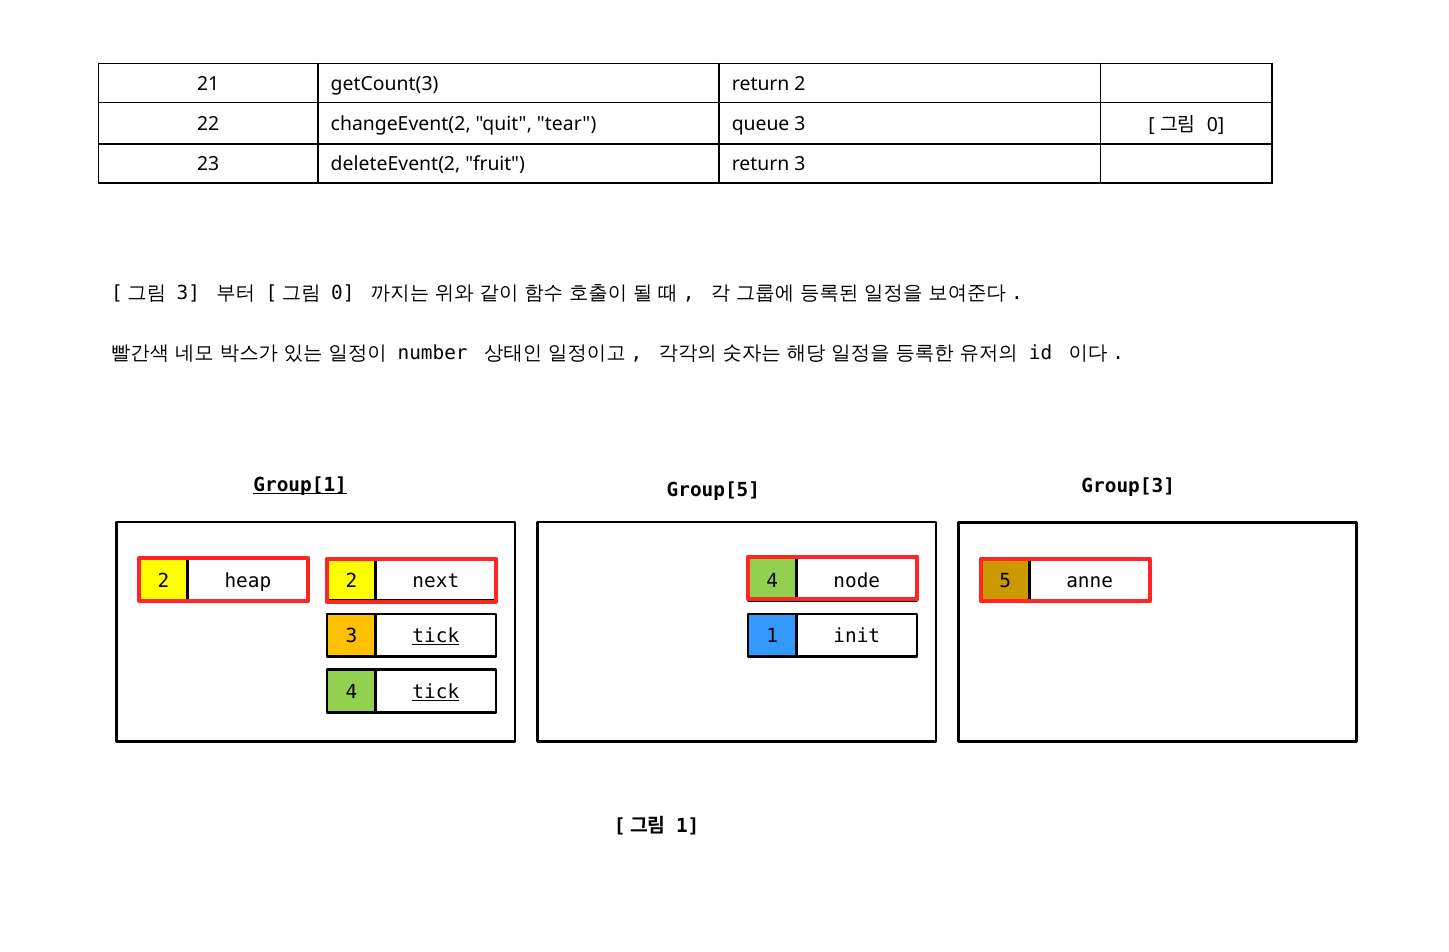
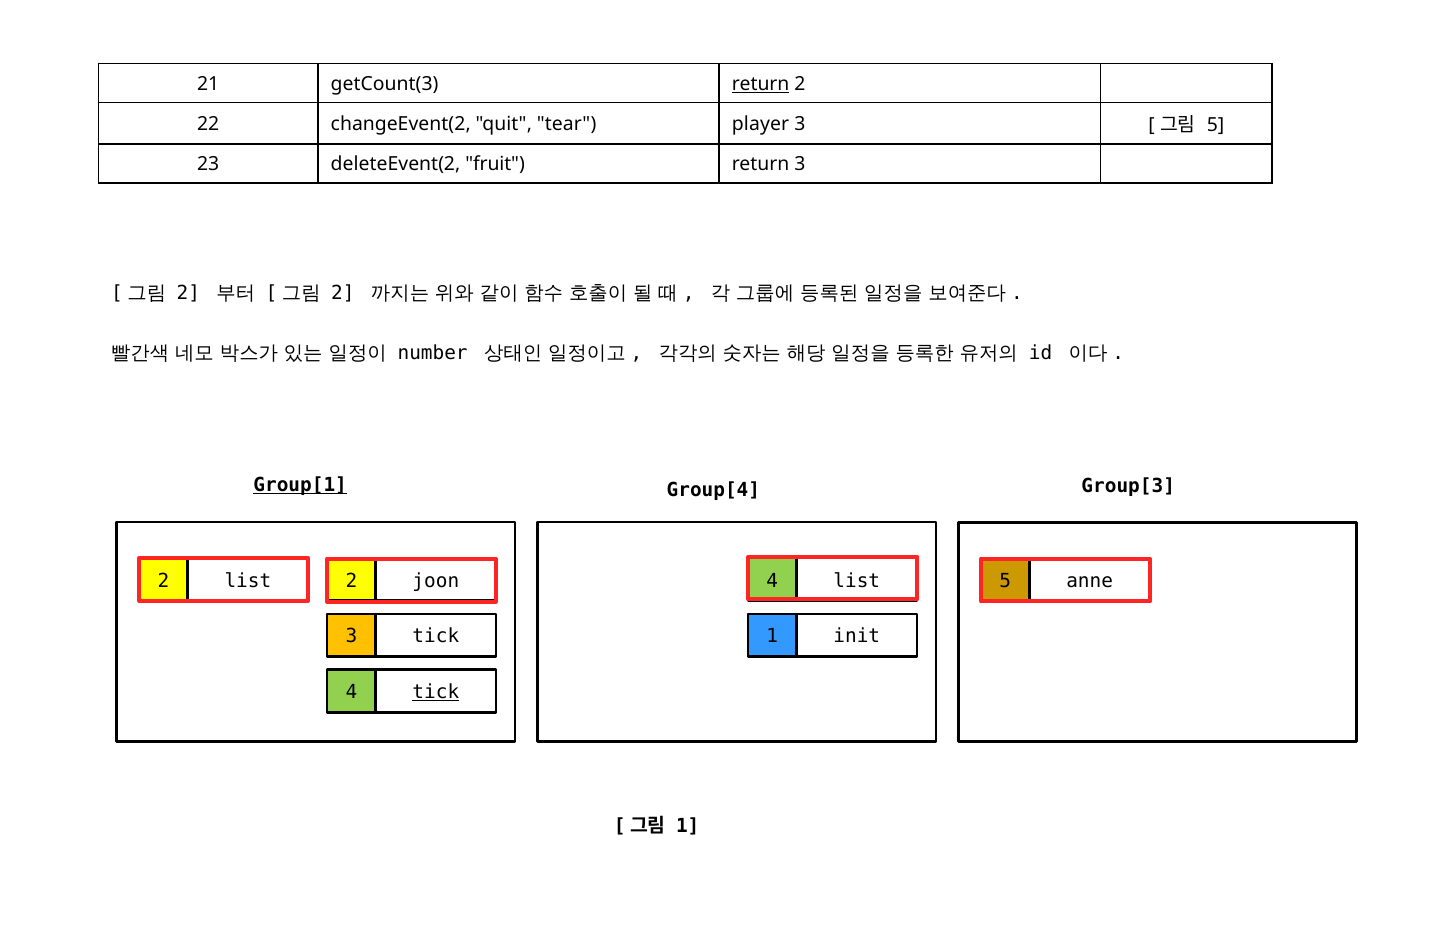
return at (761, 84) underline: none -> present
queue: queue -> player
0 at (1216, 125): 0 -> 5
3 at (188, 293): 3 -> 2
0 at (343, 293): 0 -> 2
Group[5: Group[5 -> Group[4
2 heap: heap -> list
next: next -> joon
4 node: node -> list
tick at (436, 636) underline: present -> none
